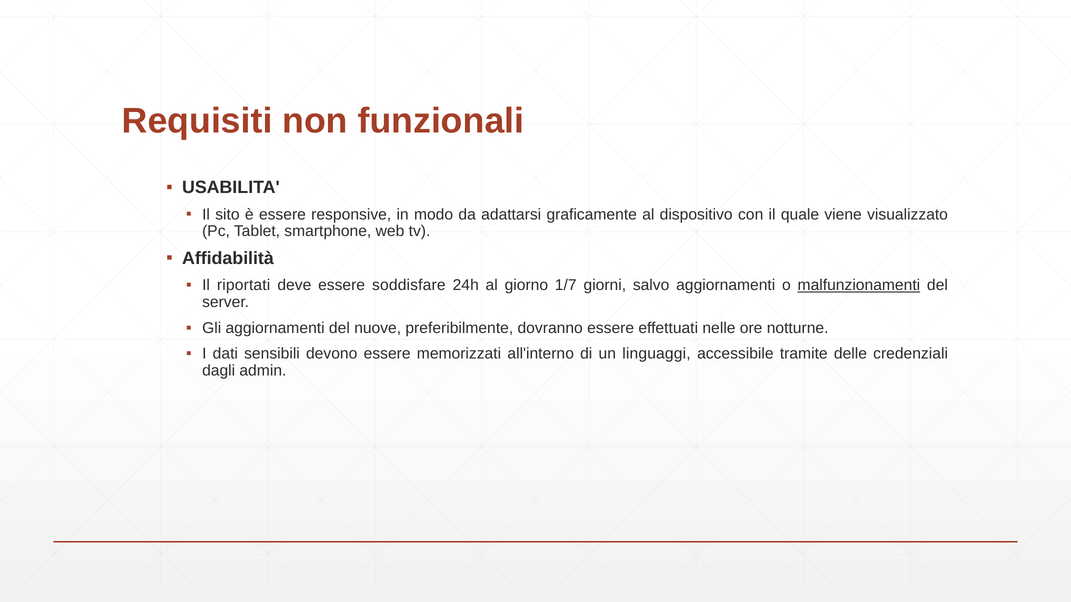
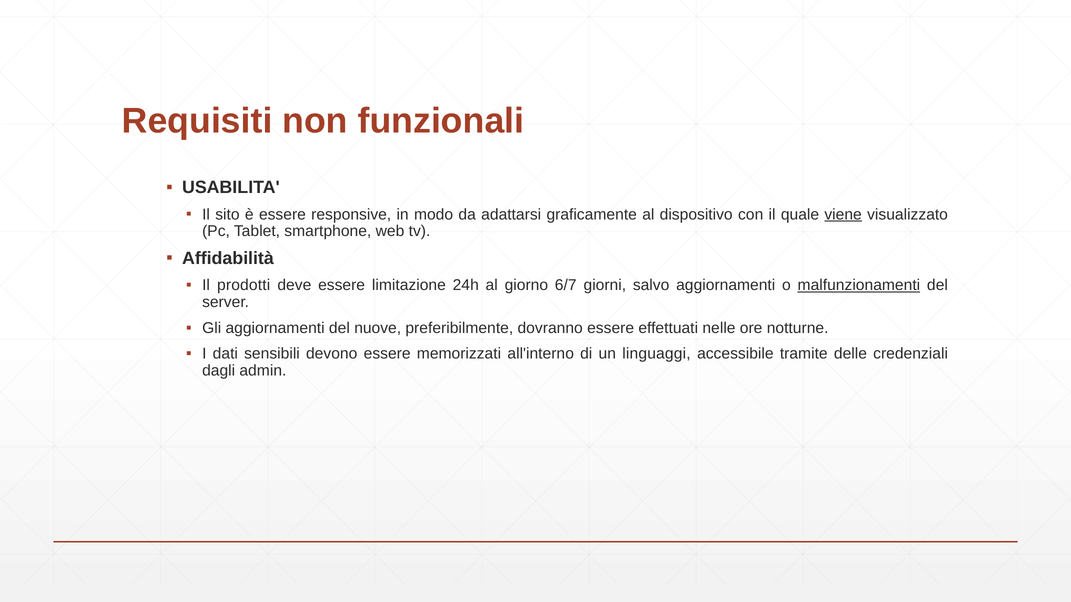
viene underline: none -> present
riportati: riportati -> prodotti
soddisfare: soddisfare -> limitazione
1/7: 1/7 -> 6/7
